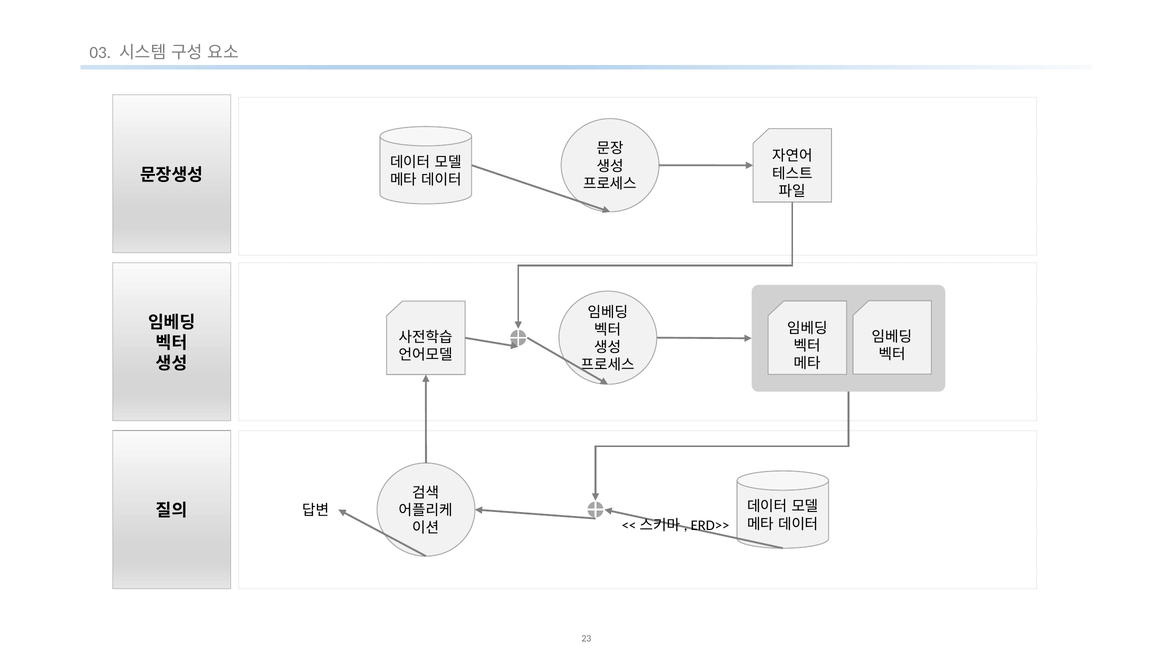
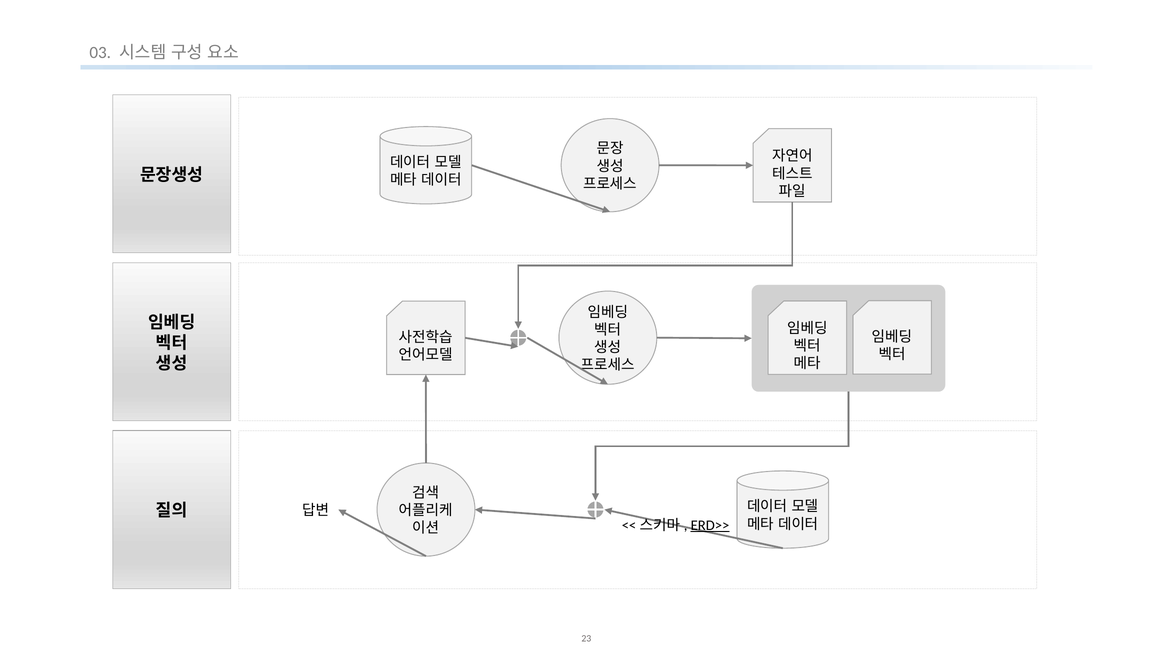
ERD>> underline: none -> present
